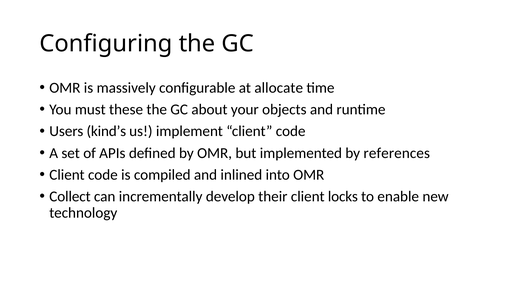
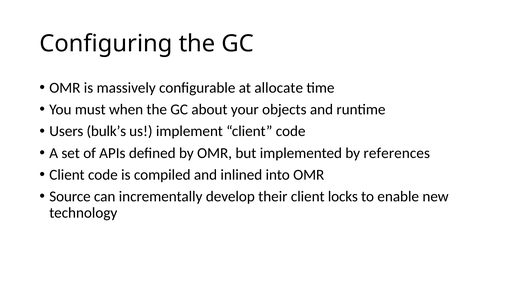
these: these -> when
kind’s: kind’s -> bulk’s
Collect: Collect -> Source
